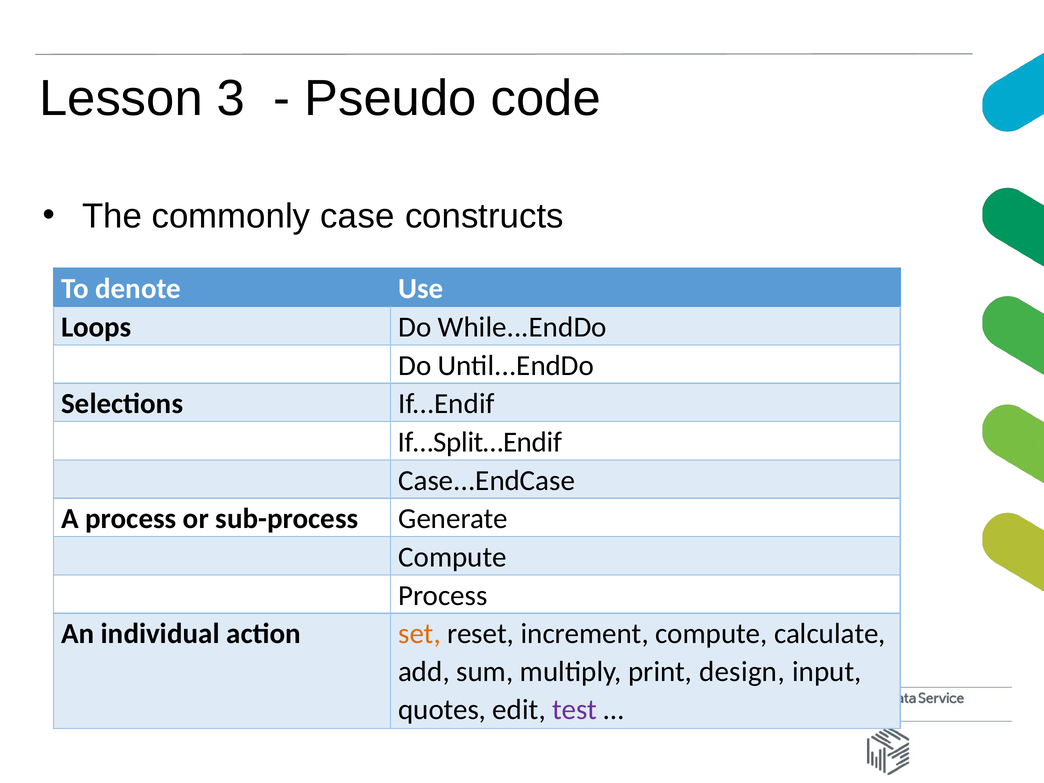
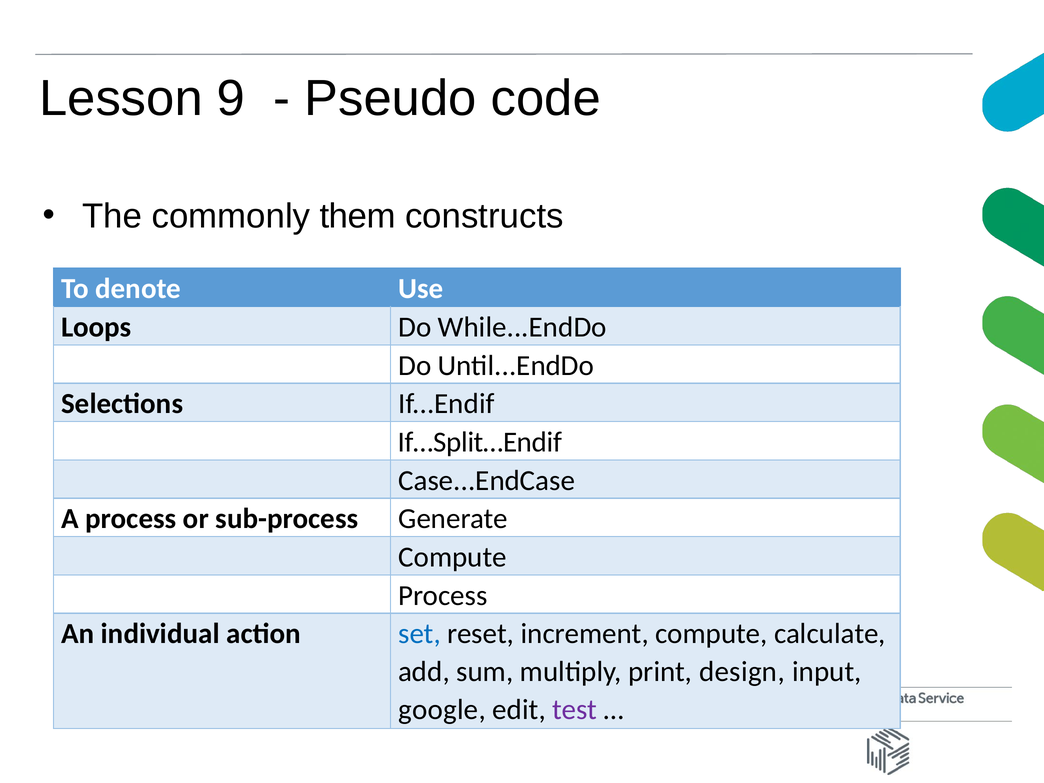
3: 3 -> 9
case: case -> them
set colour: orange -> blue
quotes: quotes -> google
